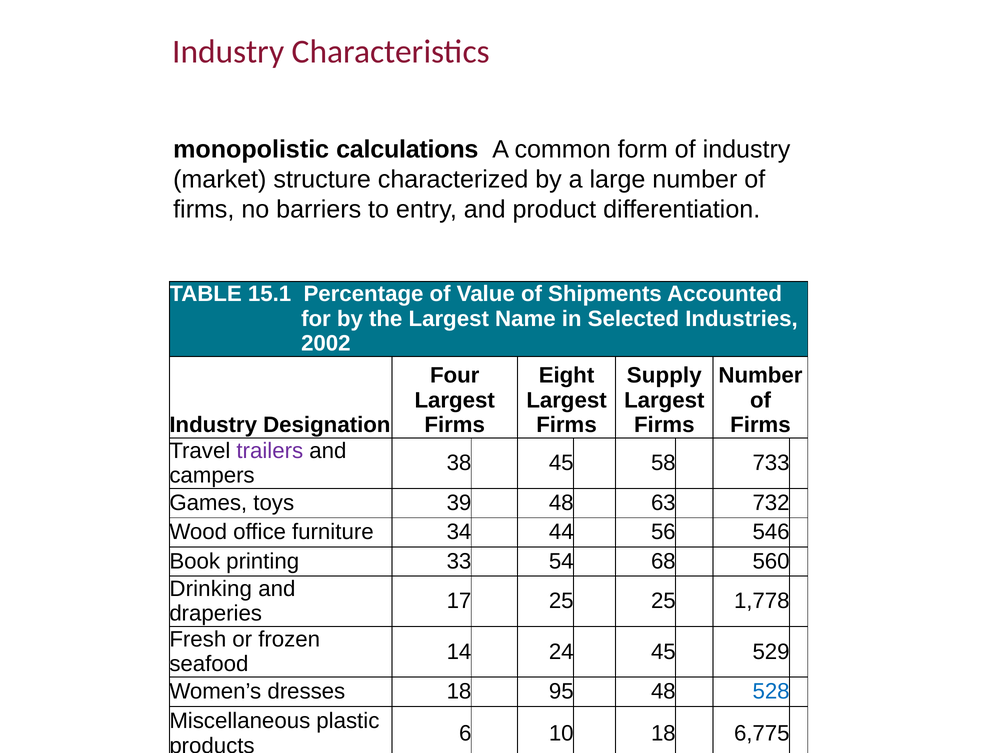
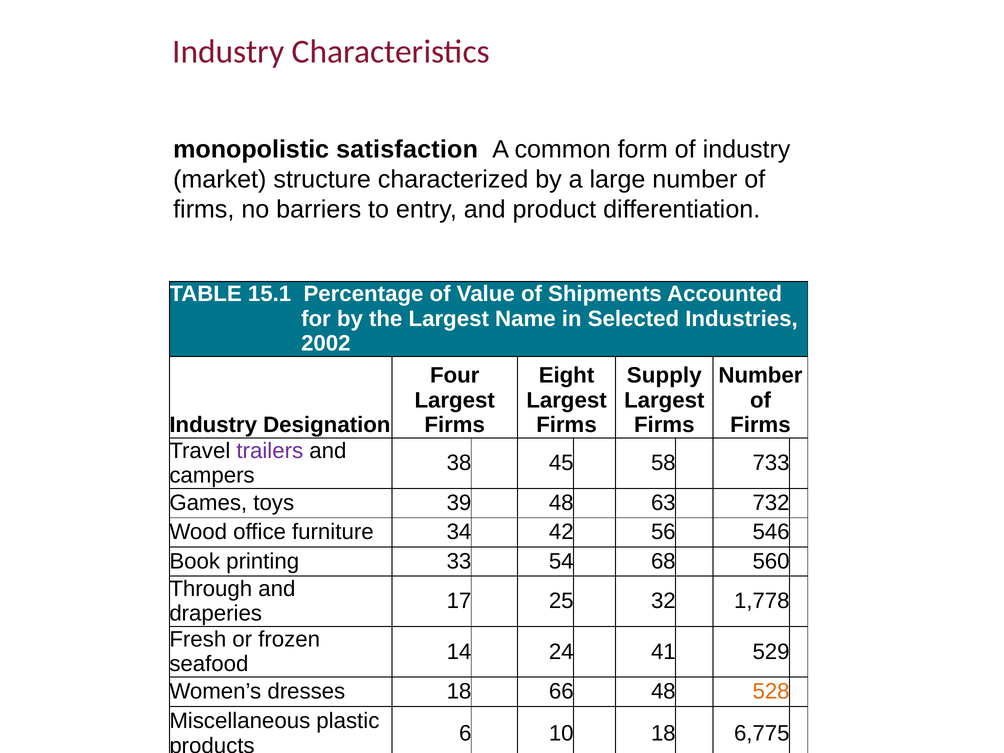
calculations: calculations -> satisfaction
44: 44 -> 42
Drinking: Drinking -> Through
25 25: 25 -> 32
24 45: 45 -> 41
95: 95 -> 66
528 colour: blue -> orange
